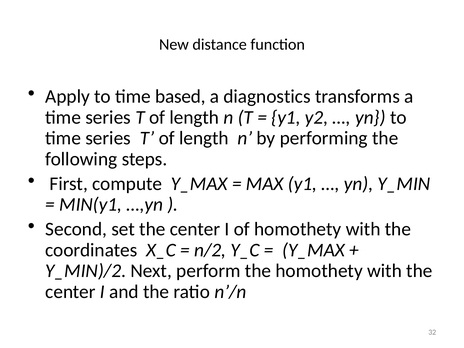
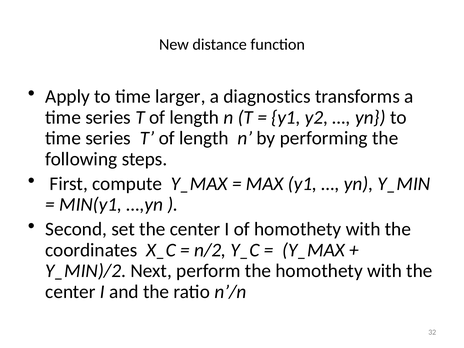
based: based -> larger
